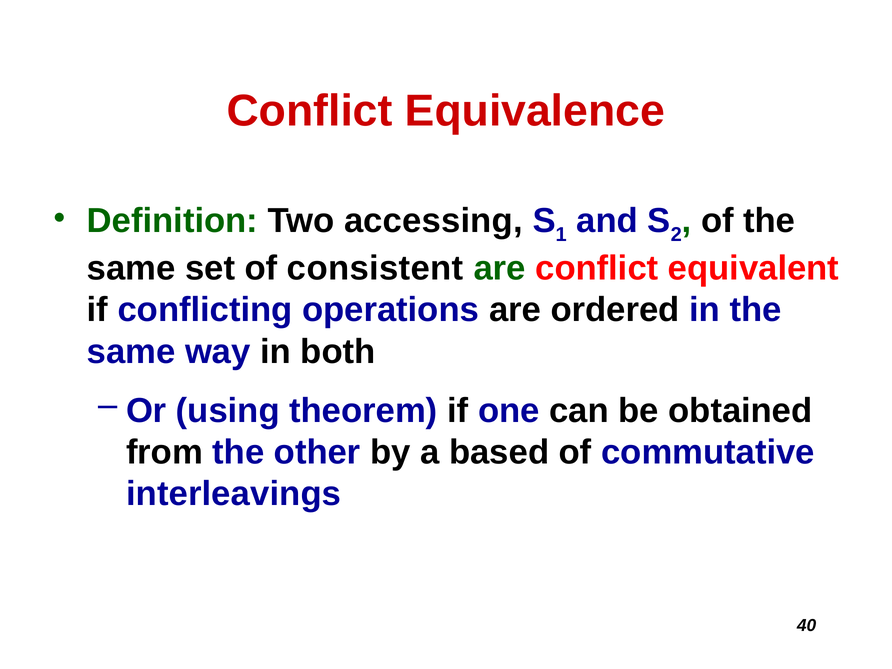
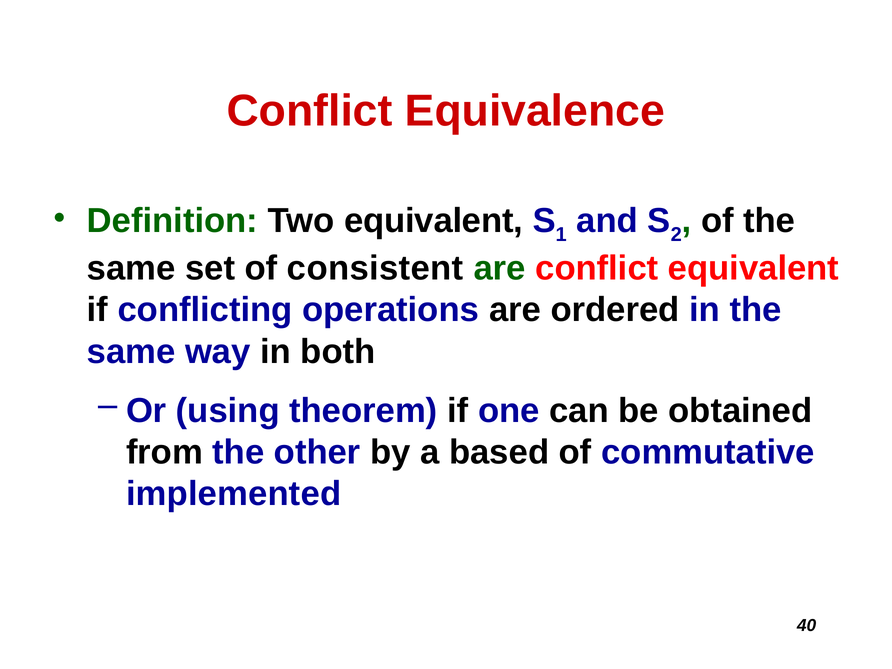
Two accessing: accessing -> equivalent
interleavings: interleavings -> implemented
